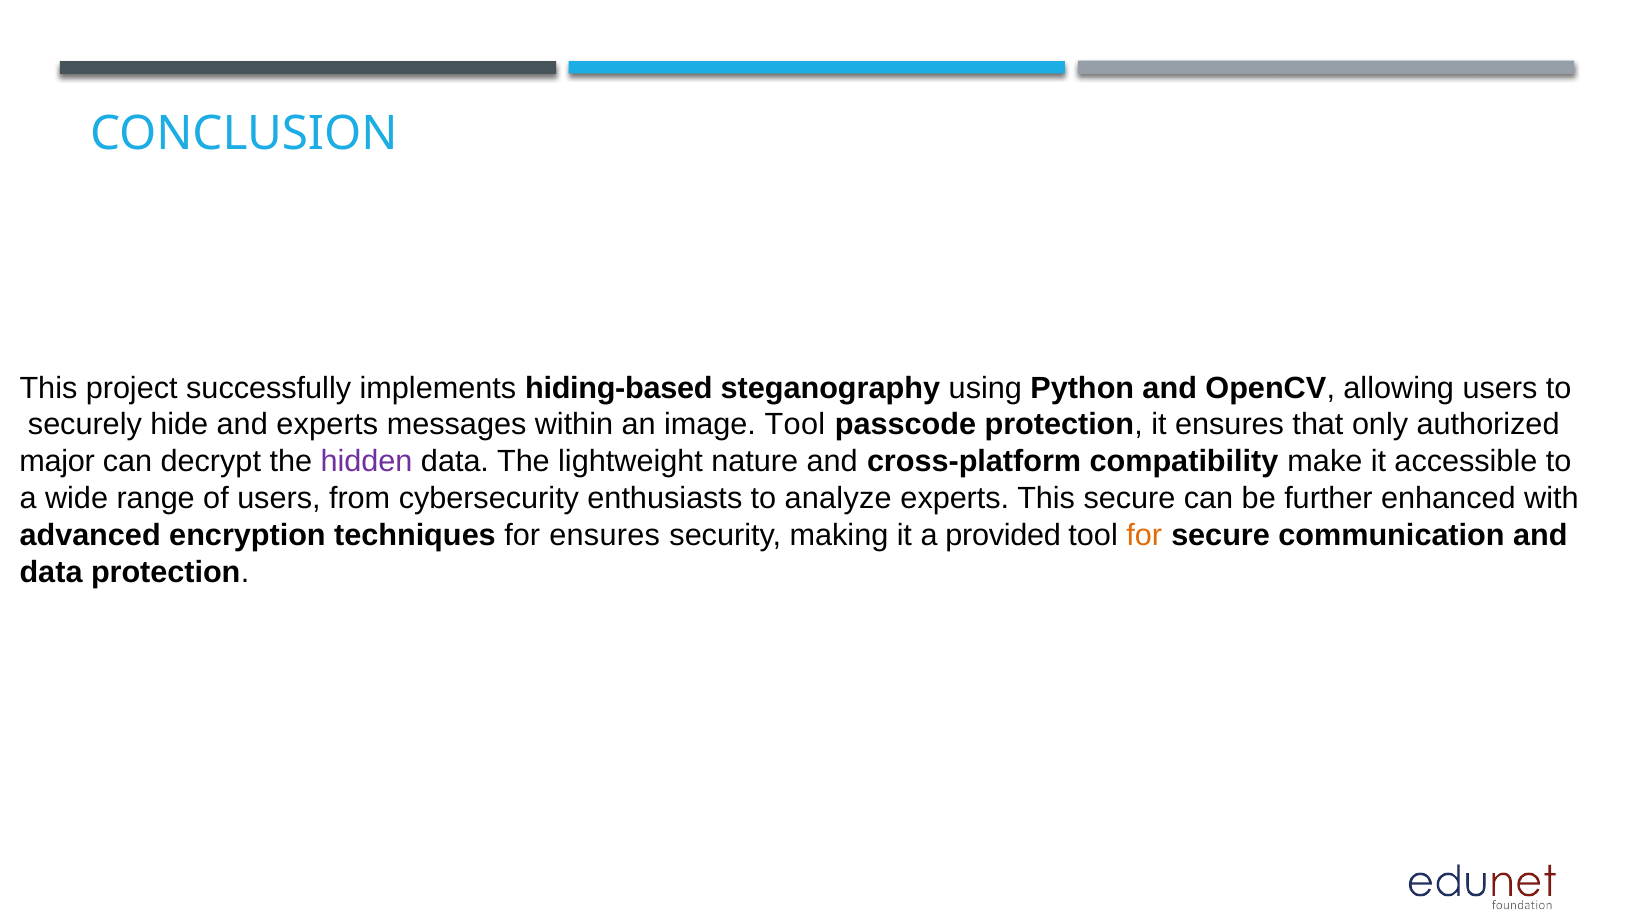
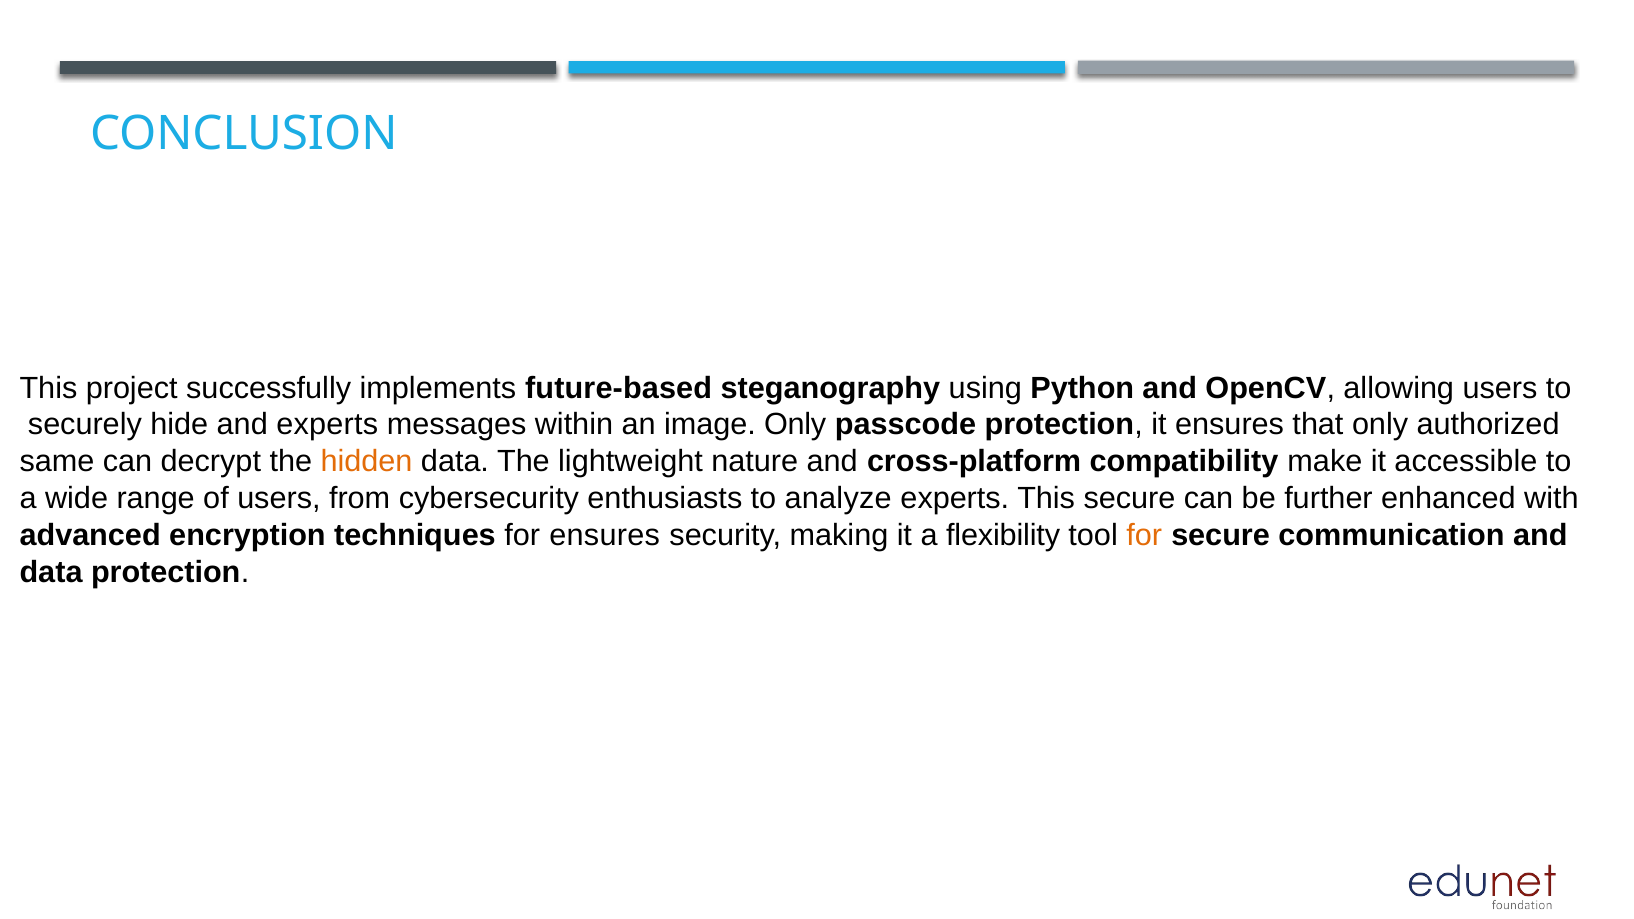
hiding-based: hiding-based -> future-based
image Tool: Tool -> Only
major: major -> same
hidden colour: purple -> orange
provided: provided -> flexibility
